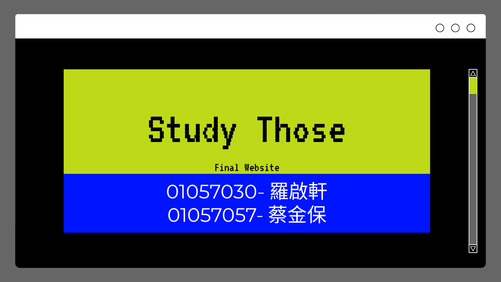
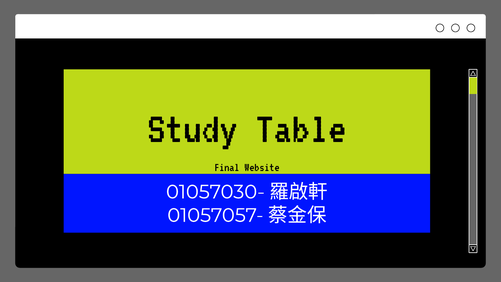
Those: Those -> Table
